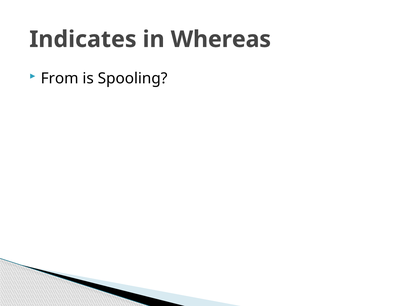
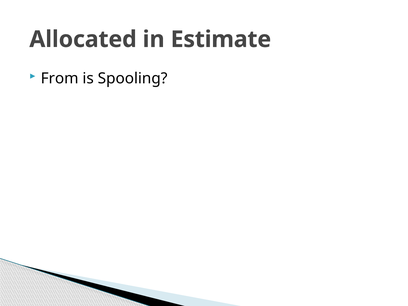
Indicates: Indicates -> Allocated
Whereas: Whereas -> Estimate
